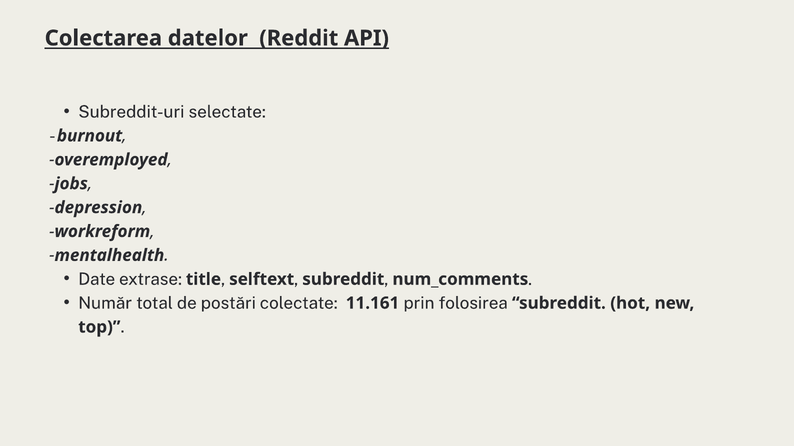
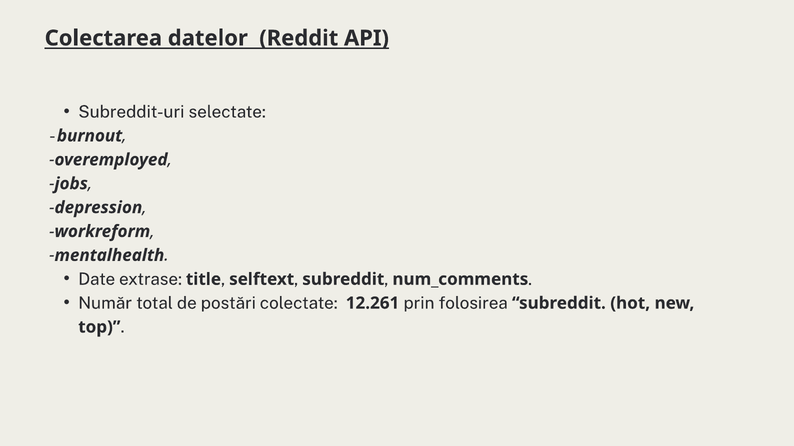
11.161: 11.161 -> 12.261
